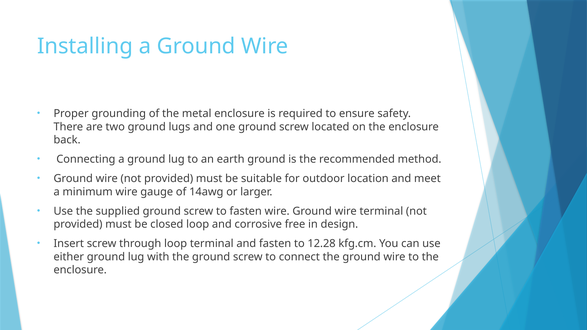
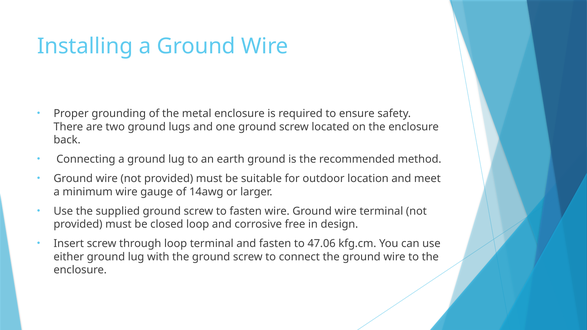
12.28: 12.28 -> 47.06
